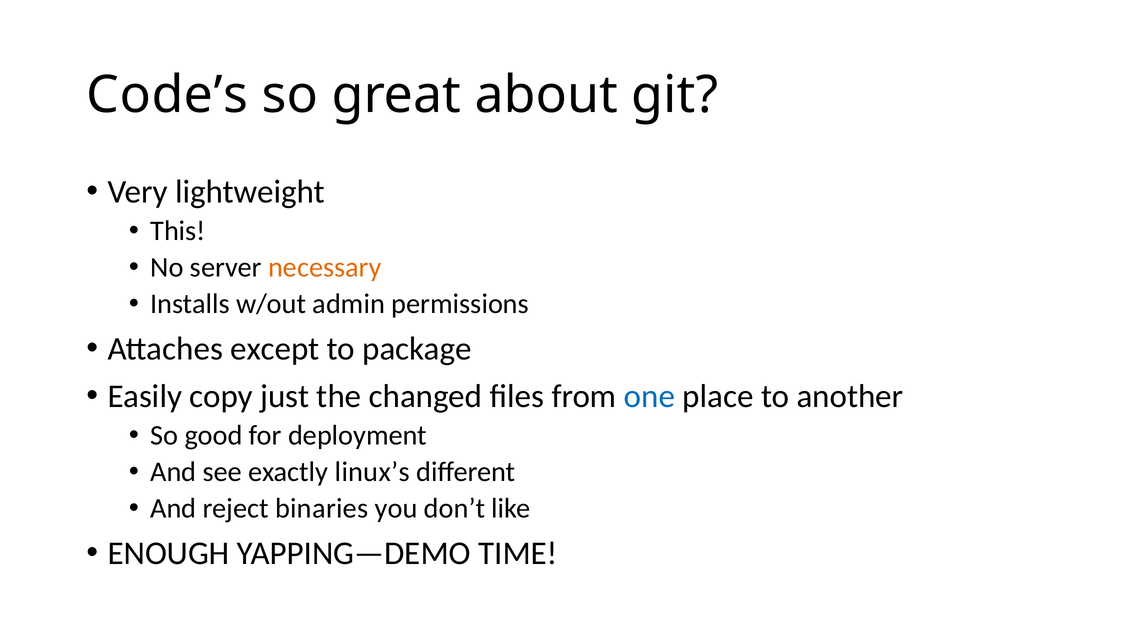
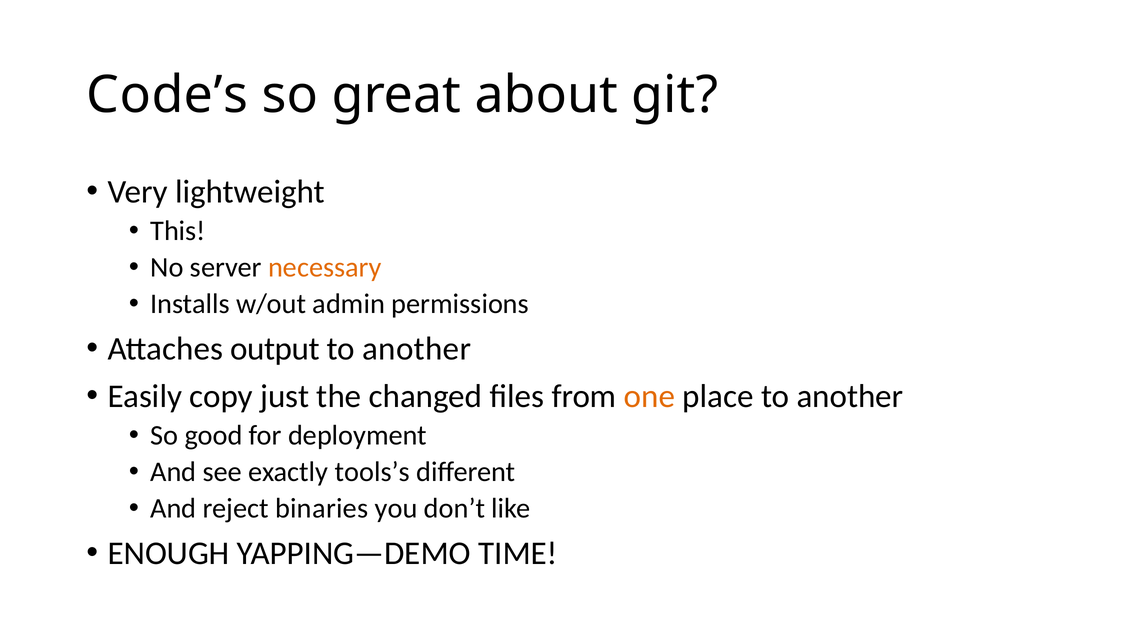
except: except -> output
package at (417, 349): package -> another
one colour: blue -> orange
linux’s: linux’s -> tools’s
